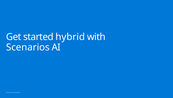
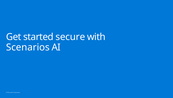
hybrid: hybrid -> secure
